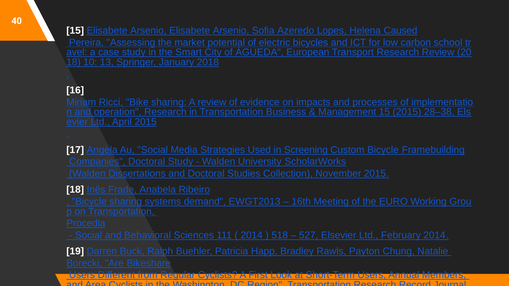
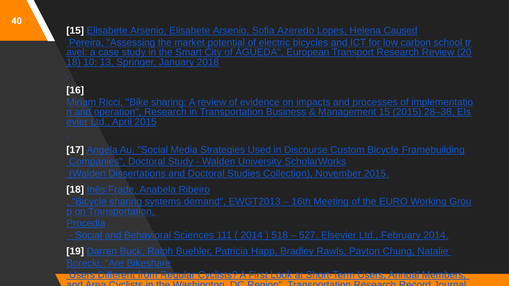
Screening: Screening -> Discourse
